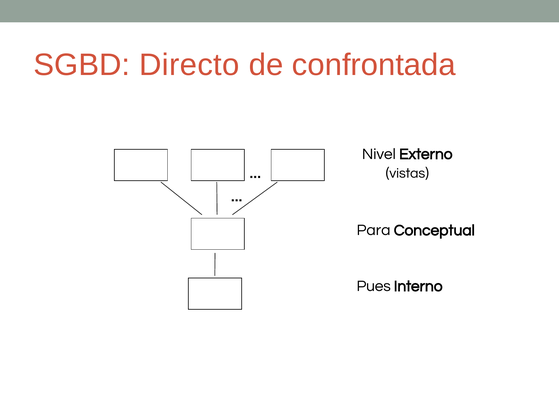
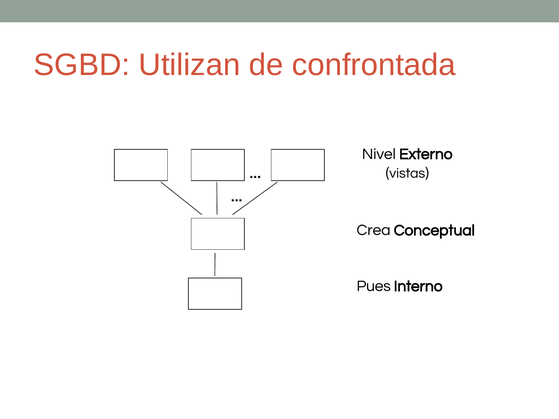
Directo: Directo -> Utilizan
Para: Para -> Crea
